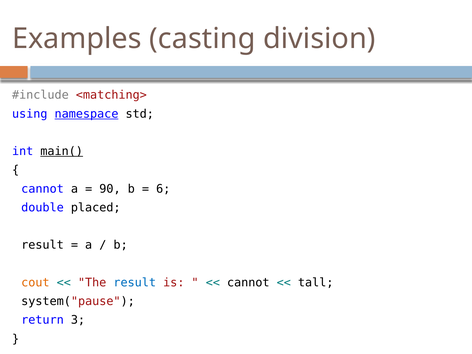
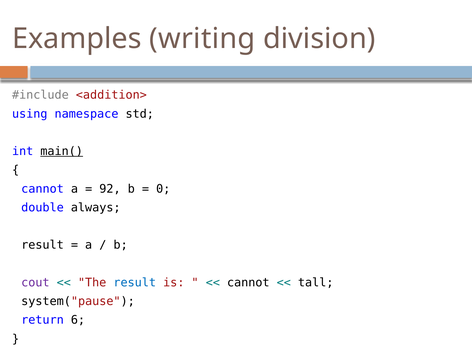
casting: casting -> writing
<matching>: <matching> -> <addition>
namespace underline: present -> none
90: 90 -> 92
6: 6 -> 0
placed: placed -> always
cout colour: orange -> purple
3: 3 -> 6
